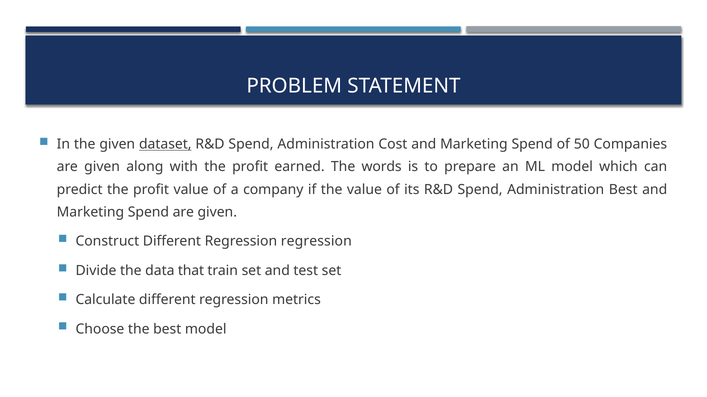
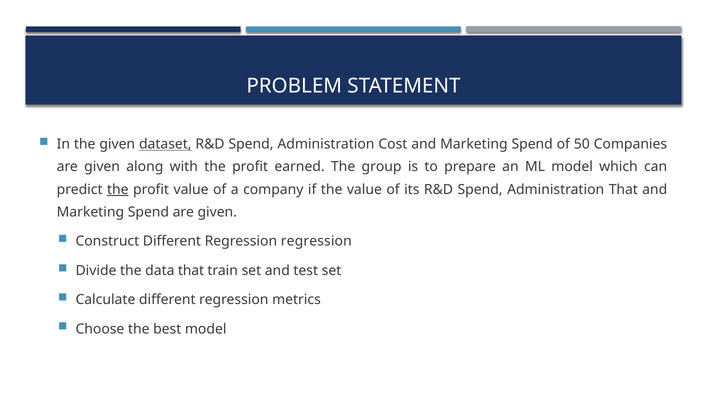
words: words -> group
the at (118, 190) underline: none -> present
Administration Best: Best -> That
